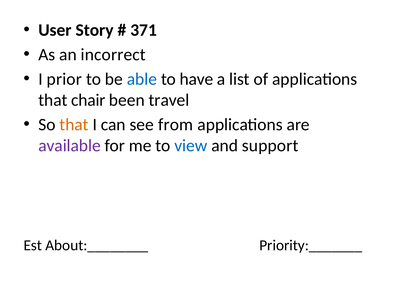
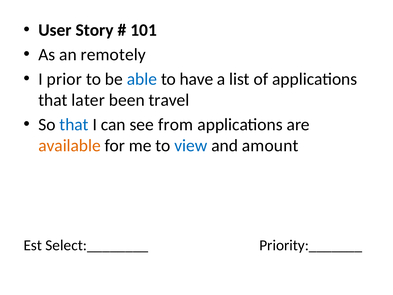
371: 371 -> 101
incorrect: incorrect -> remotely
chair: chair -> later
that at (74, 124) colour: orange -> blue
available colour: purple -> orange
support: support -> amount
About:________: About:________ -> Select:________
